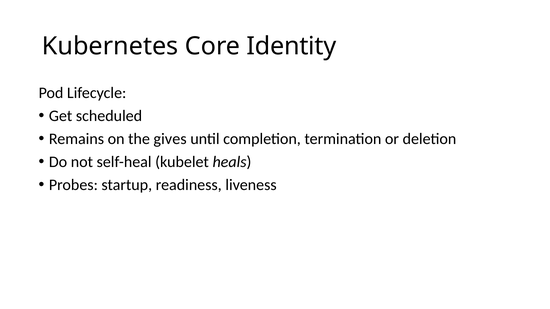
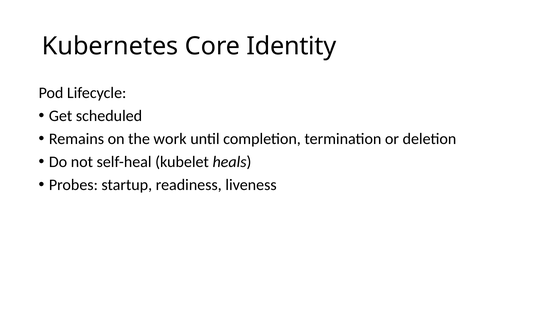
gives: gives -> work
